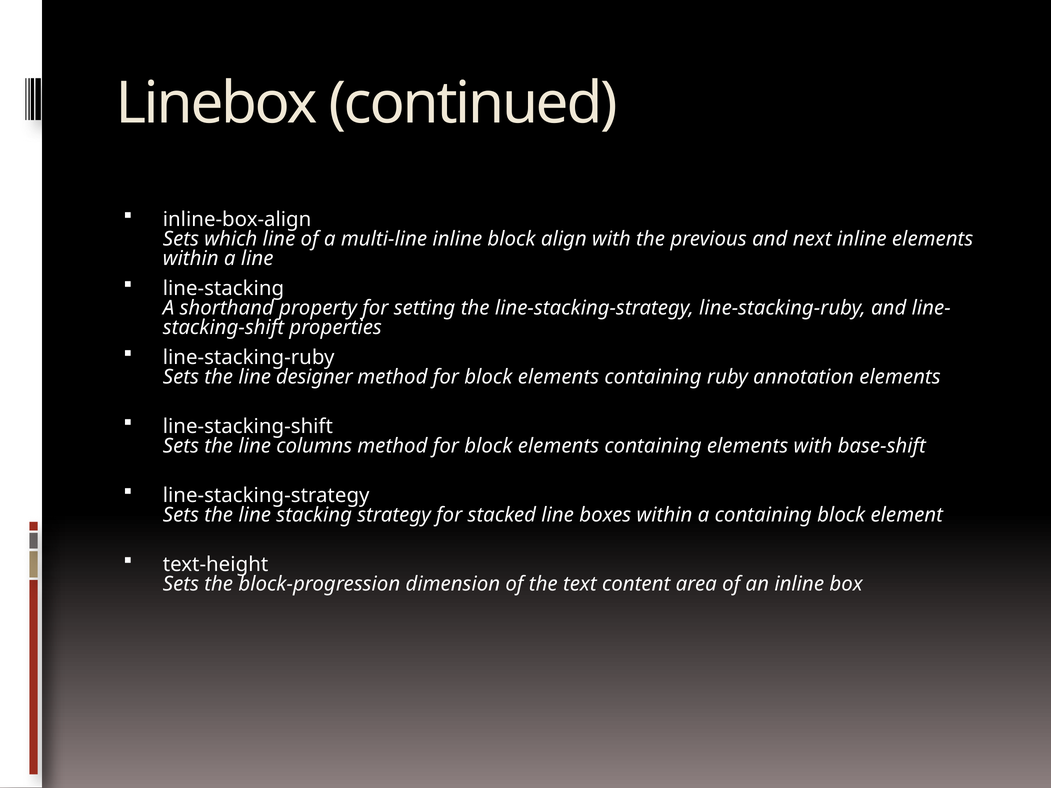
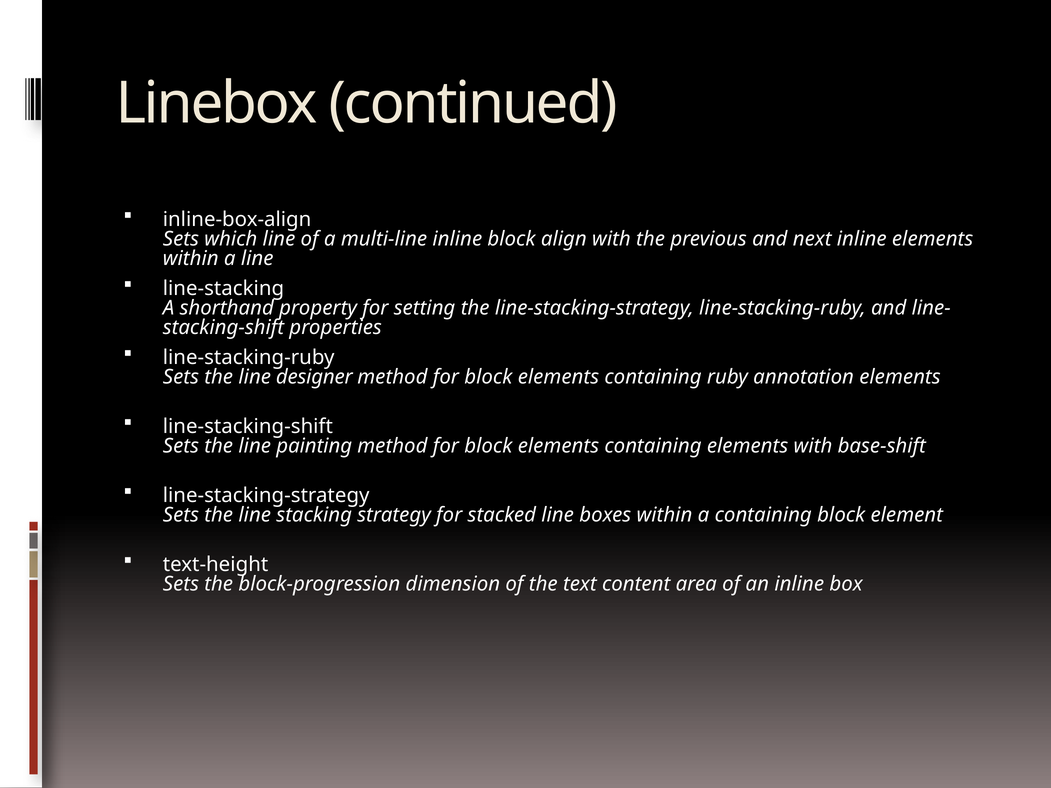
columns: columns -> painting
